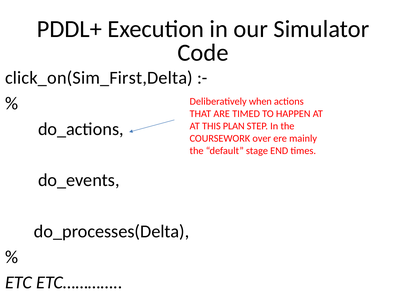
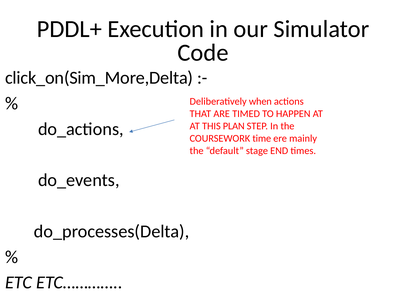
click_on(Sim_First,Delta: click_on(Sim_First,Delta -> click_on(Sim_More,Delta
over: over -> time
